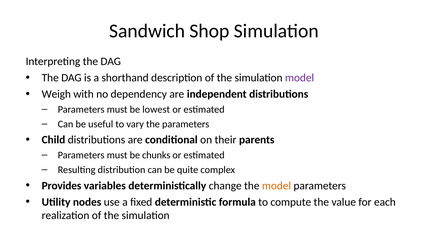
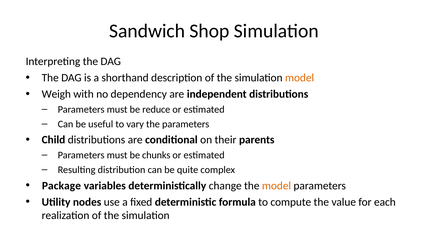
model at (300, 78) colour: purple -> orange
lowest: lowest -> reduce
Provides: Provides -> Package
